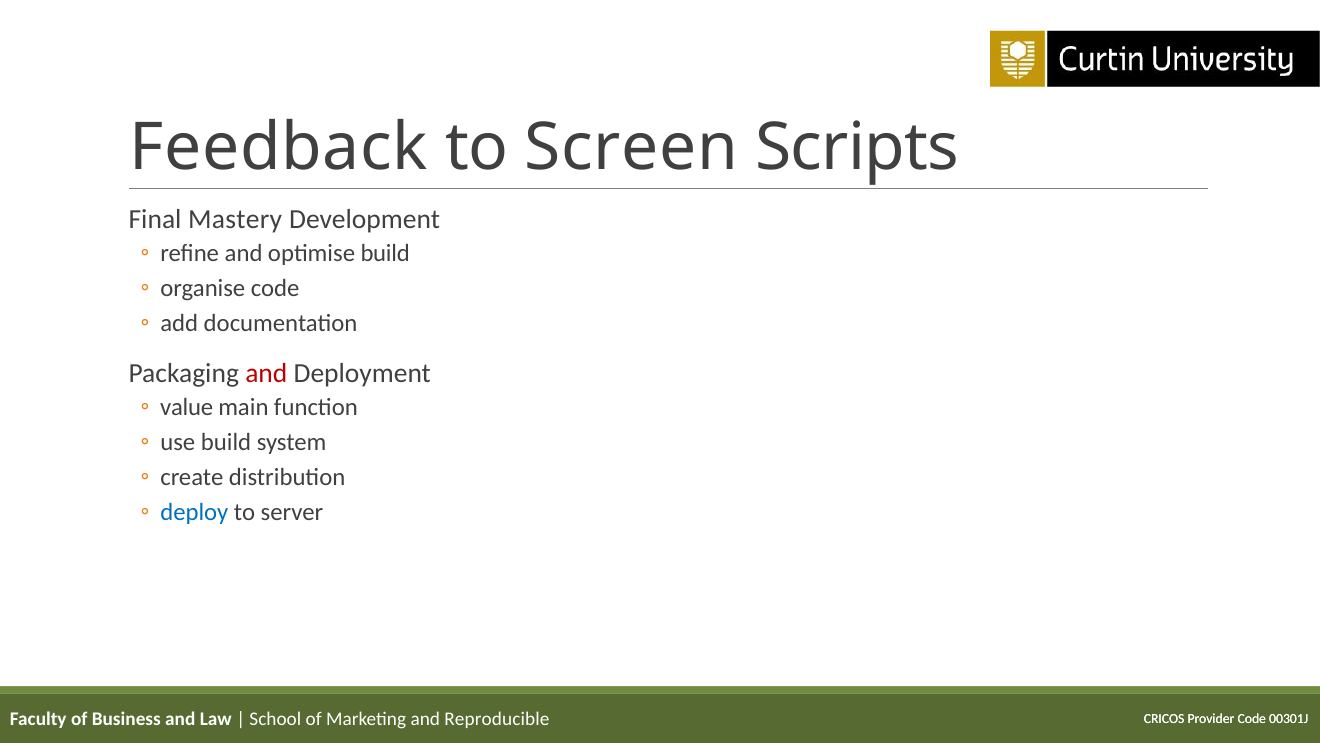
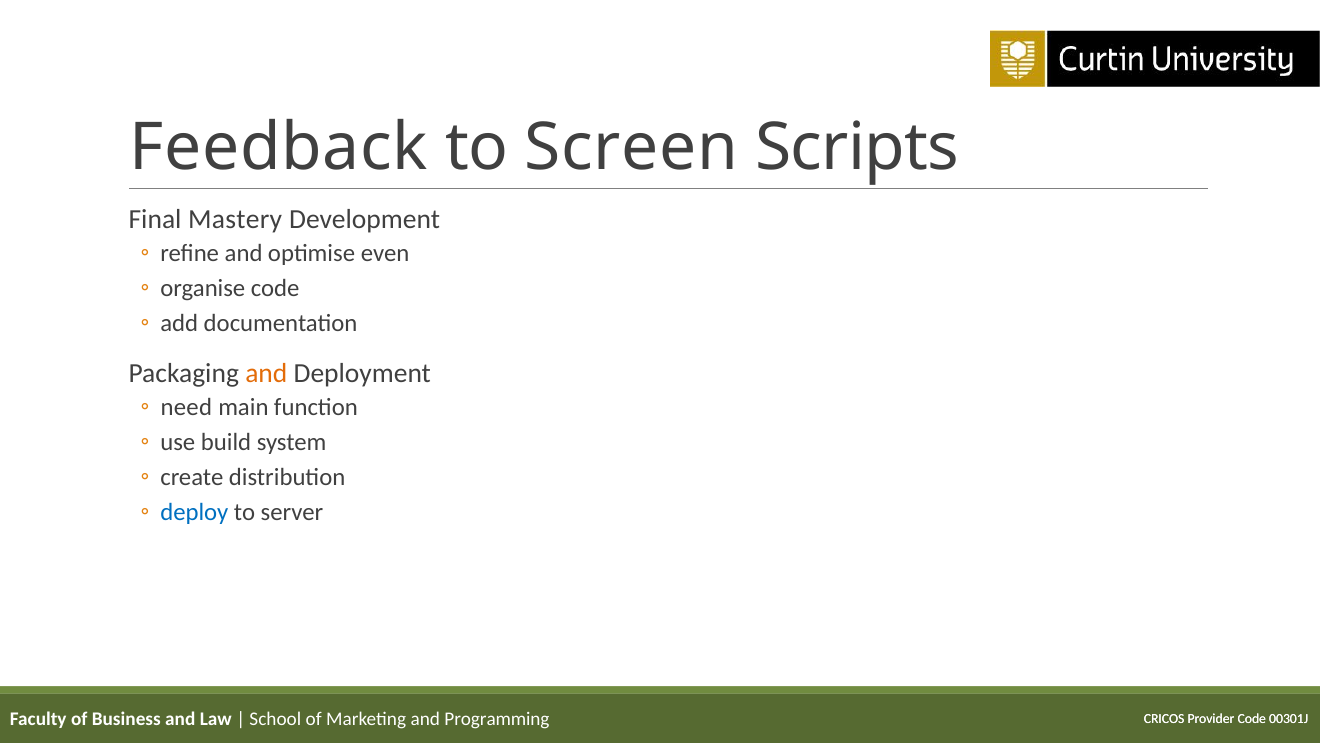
optimise build: build -> even
and at (266, 373) colour: red -> orange
value: value -> need
Reproducible: Reproducible -> Programming
